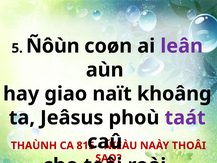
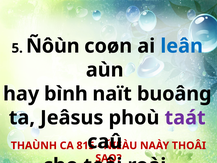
leân colour: purple -> blue
giao: giao -> bình
khoâng: khoâng -> buoâng
